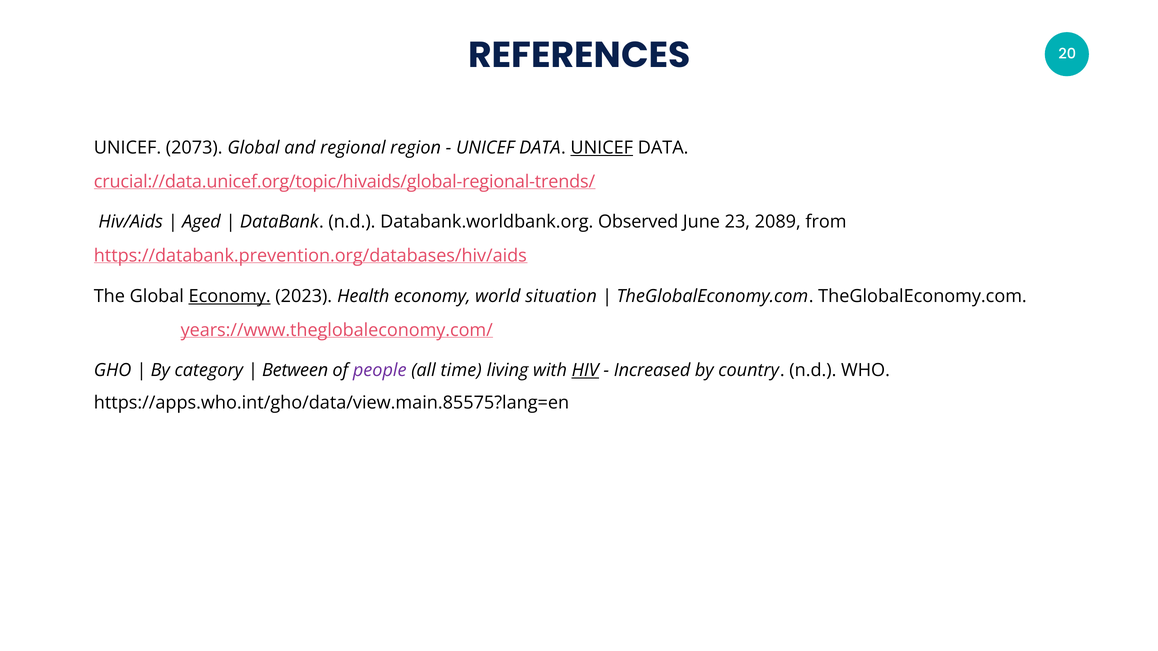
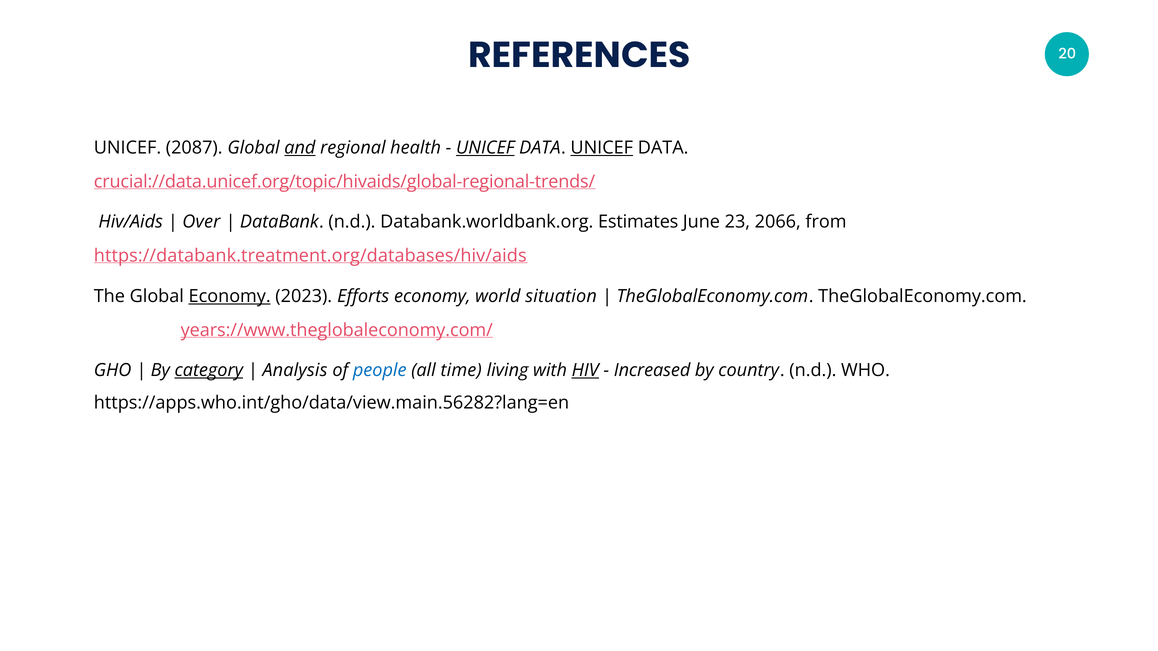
2073: 2073 -> 2087
and underline: none -> present
region: region -> health
UNICEF at (485, 148) underline: none -> present
Aged: Aged -> Over
Observed: Observed -> Estimates
2089: 2089 -> 2066
https://databank.prevention.org/databases/hiv/aids: https://databank.prevention.org/databases/hiv/aids -> https://databank.treatment.org/databases/hiv/aids
Health: Health -> Efforts
category underline: none -> present
Between: Between -> Analysis
people colour: purple -> blue
https://apps.who.int/gho/data/view.main.85575?lang=en: https://apps.who.int/gho/data/view.main.85575?lang=en -> https://apps.who.int/gho/data/view.main.56282?lang=en
